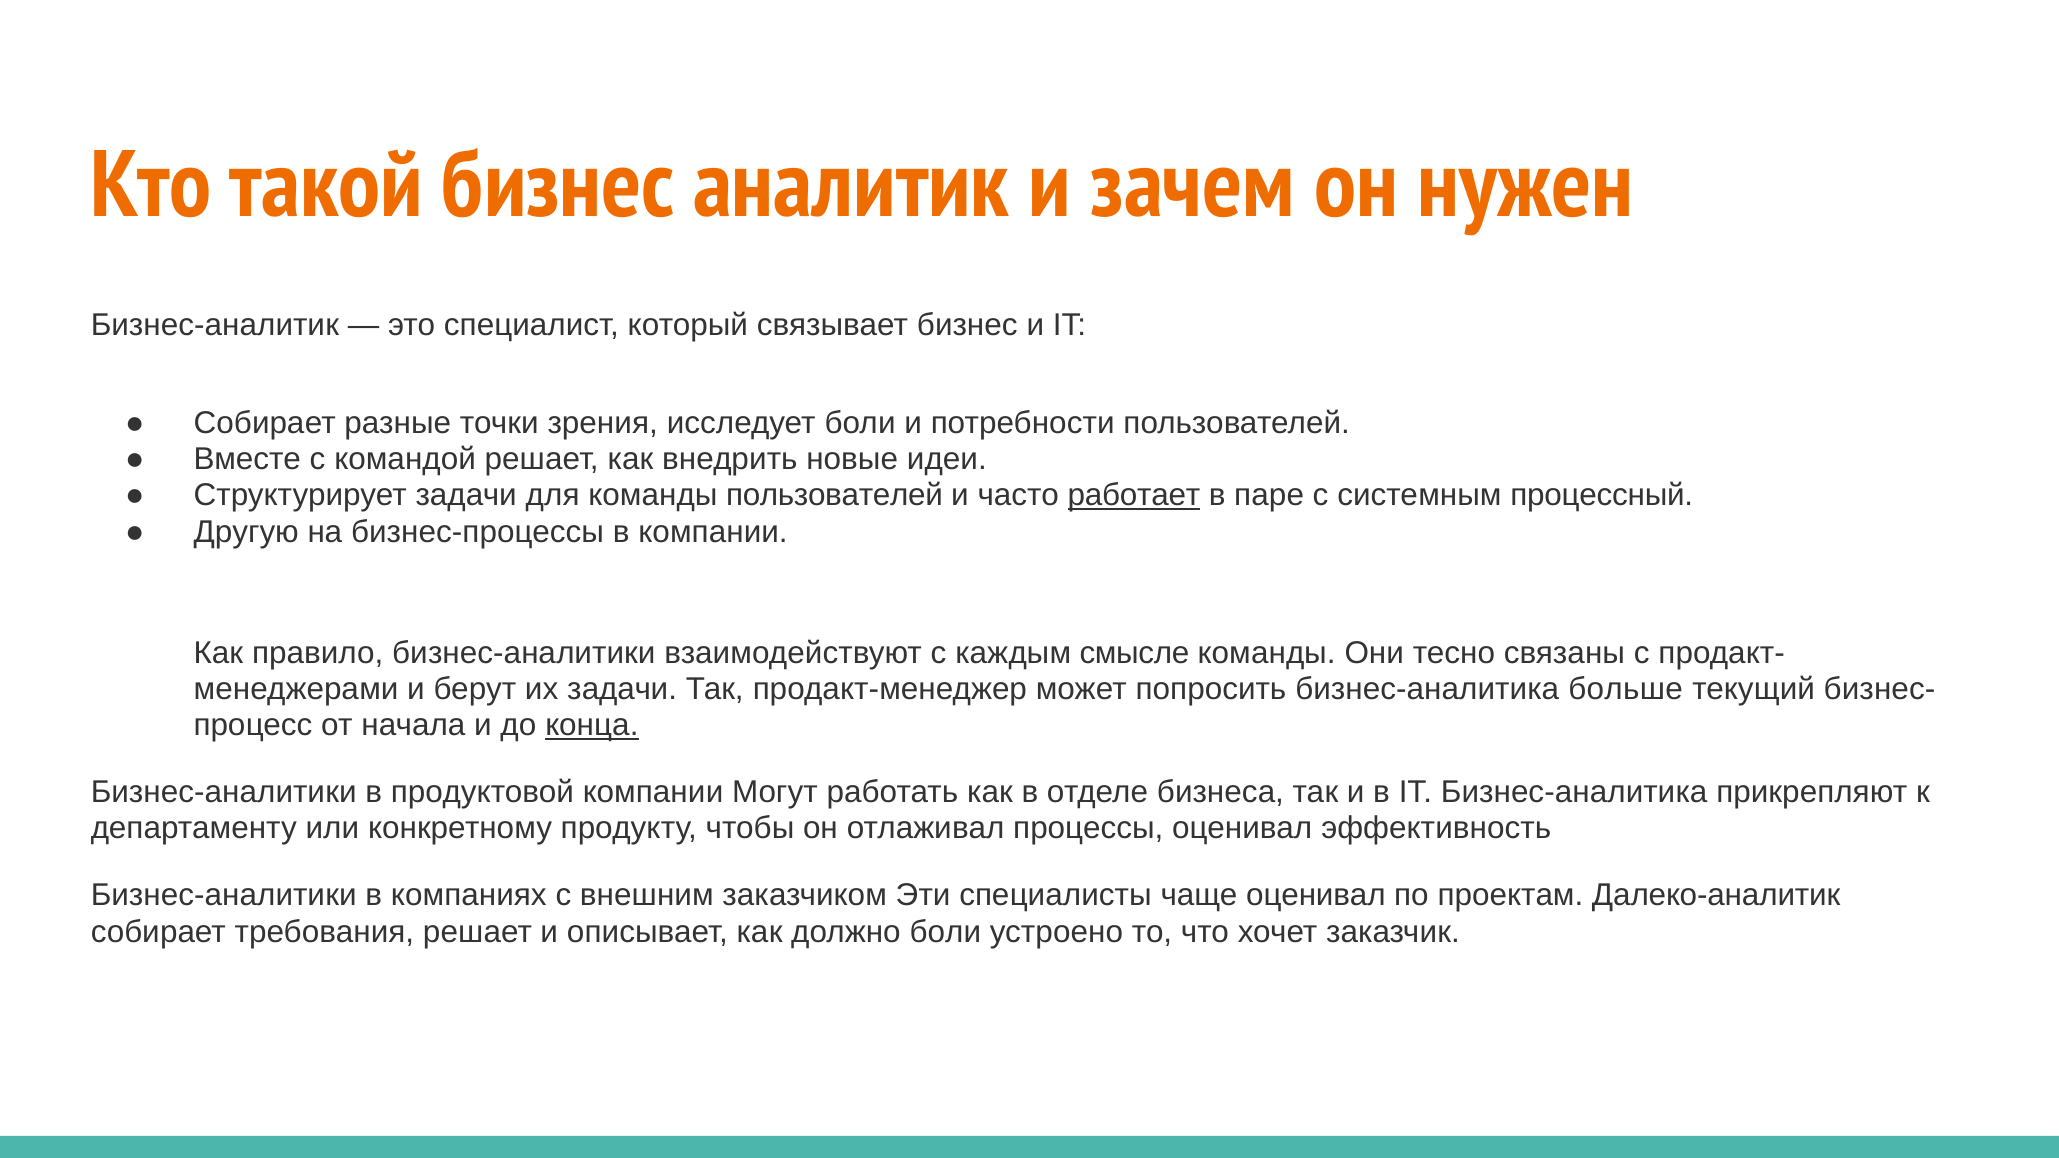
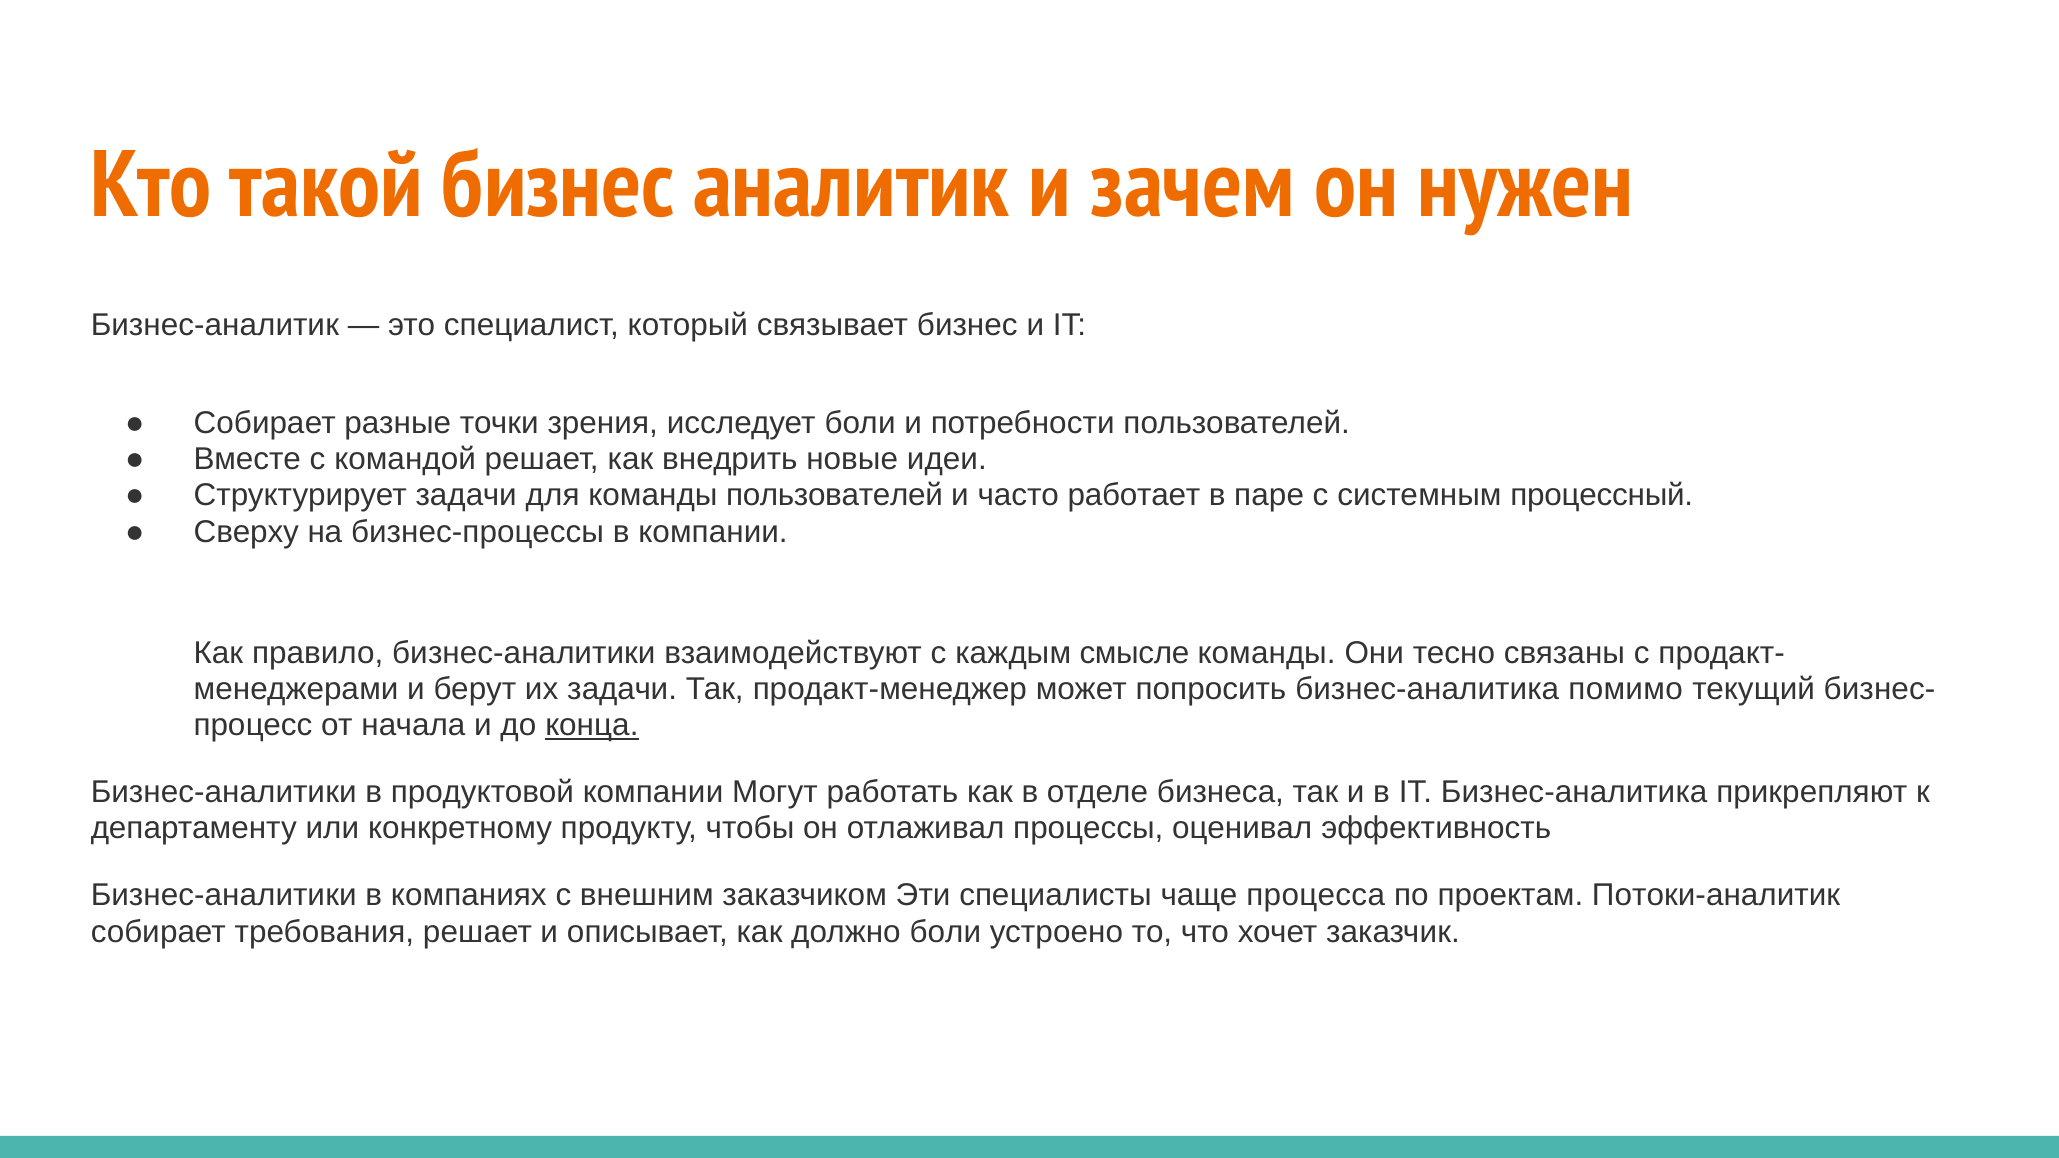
работает underline: present -> none
Другую: Другую -> Сверху
больше: больше -> помимо
чаще оценивал: оценивал -> процесса
Далеко-аналитик: Далеко-аналитик -> Потоки-аналитик
